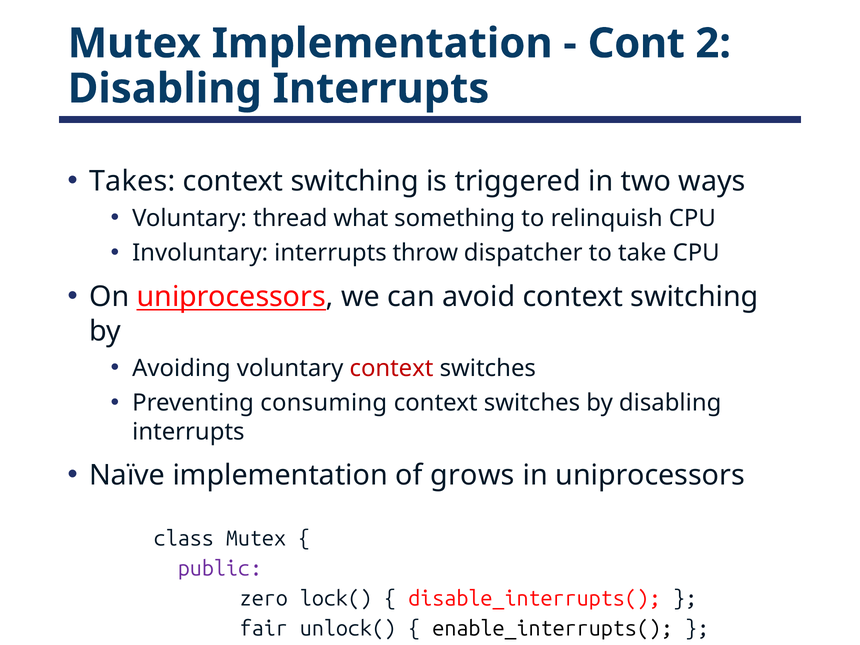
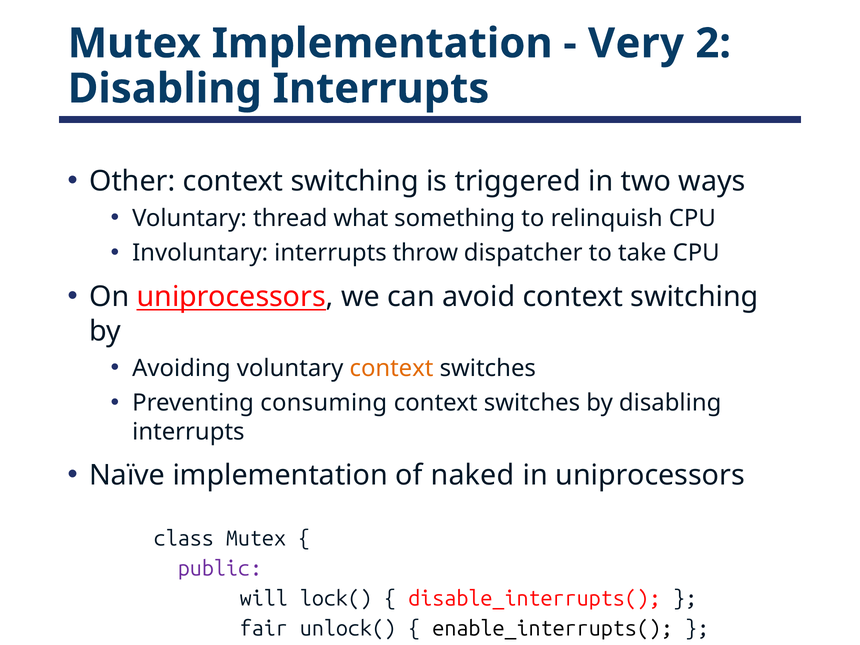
Cont: Cont -> Very
Takes: Takes -> Other
context at (391, 368) colour: red -> orange
grows: grows -> naked
zero: zero -> will
